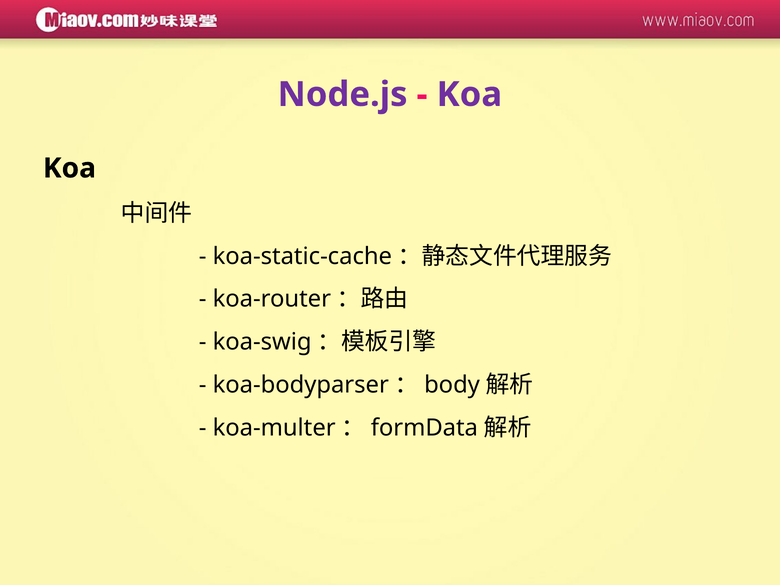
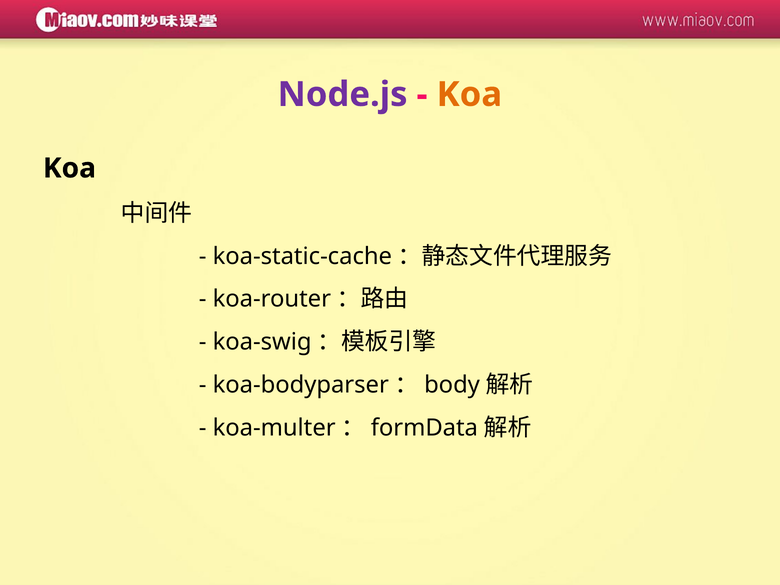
Koa at (469, 94) colour: purple -> orange
